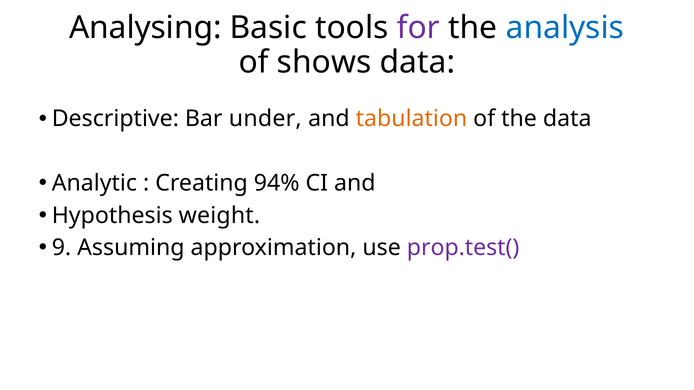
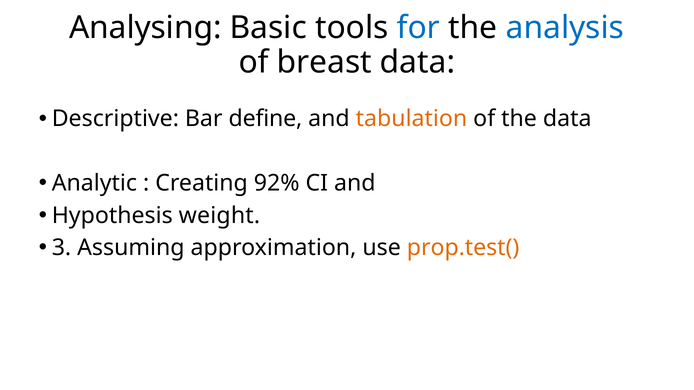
for colour: purple -> blue
shows: shows -> breast
under: under -> define
94%: 94% -> 92%
9: 9 -> 3
prop.test( colour: purple -> orange
